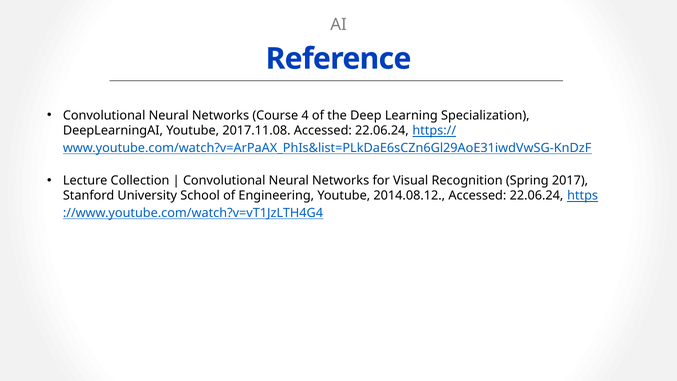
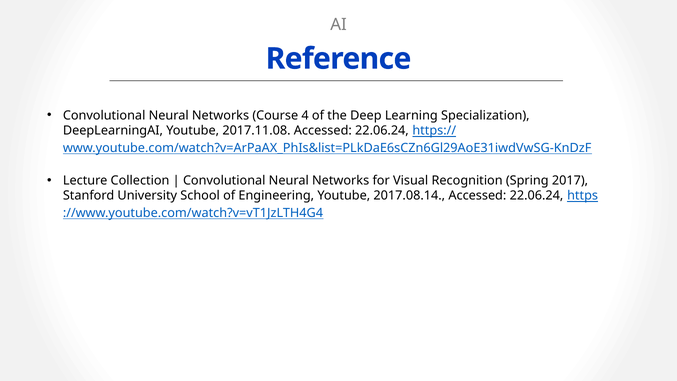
2014.08.12: 2014.08.12 -> 2017.08.14
